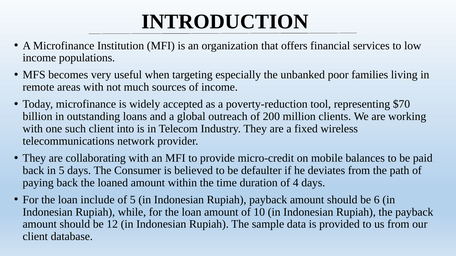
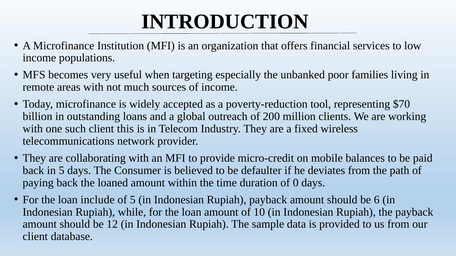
into: into -> this
4: 4 -> 0
